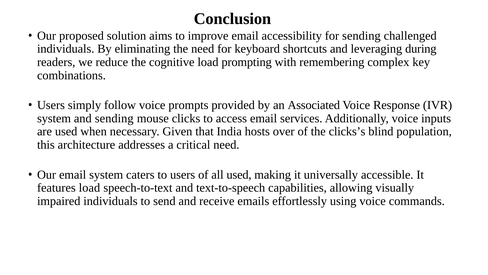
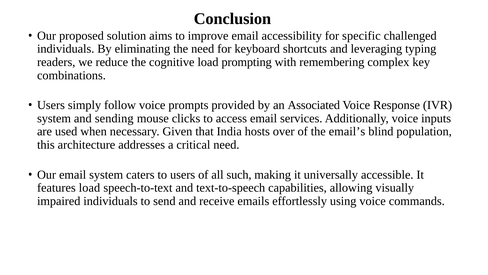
for sending: sending -> specific
during: during -> typing
clicks’s: clicks’s -> email’s
all used: used -> such
